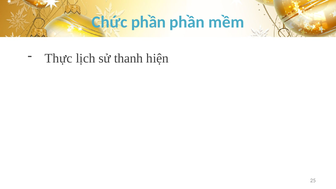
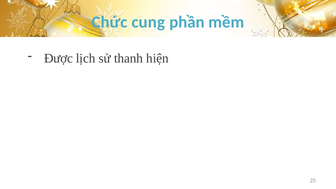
Chức phần: phần -> cung
Thực: Thực -> Được
